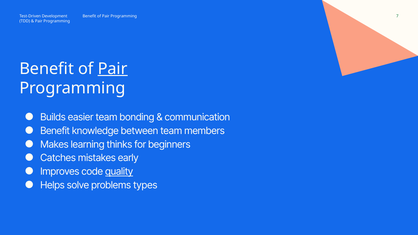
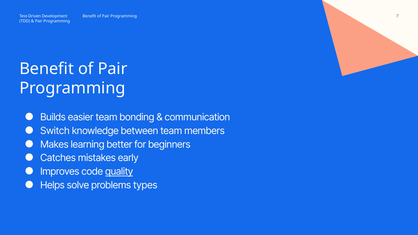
Pair at (113, 69) underline: present -> none
Benefit at (55, 131): Benefit -> Switch
thinks: thinks -> better
